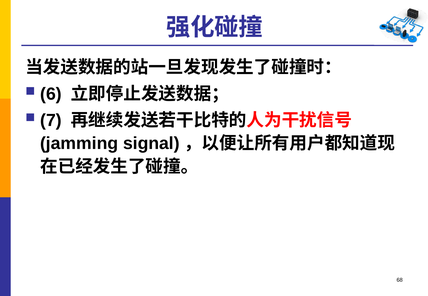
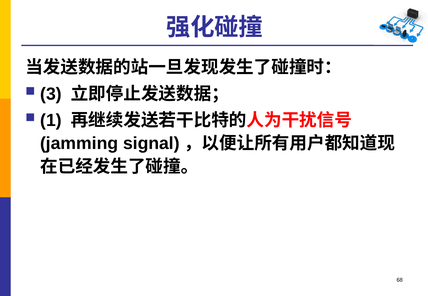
6: 6 -> 3
7: 7 -> 1
